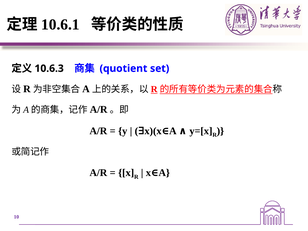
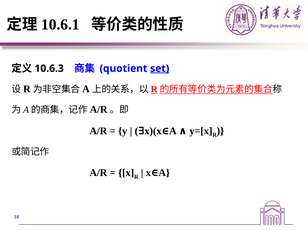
set underline: none -> present
